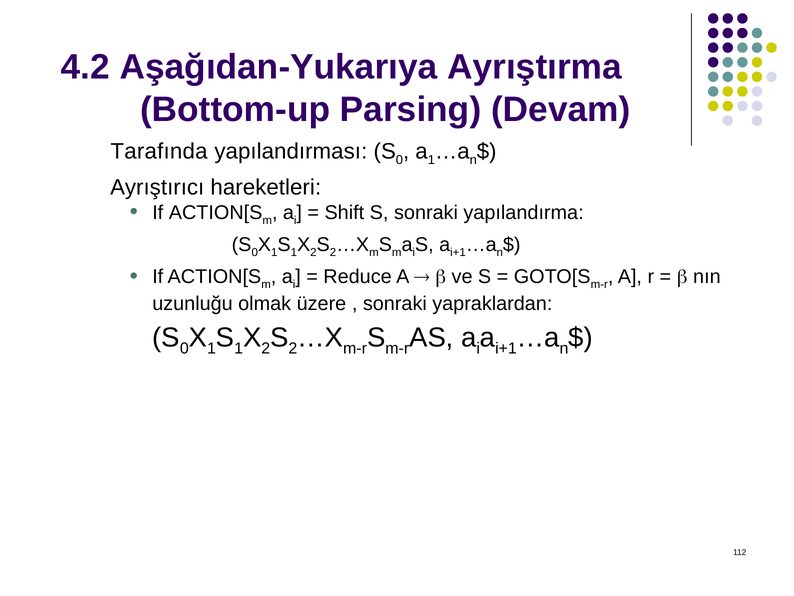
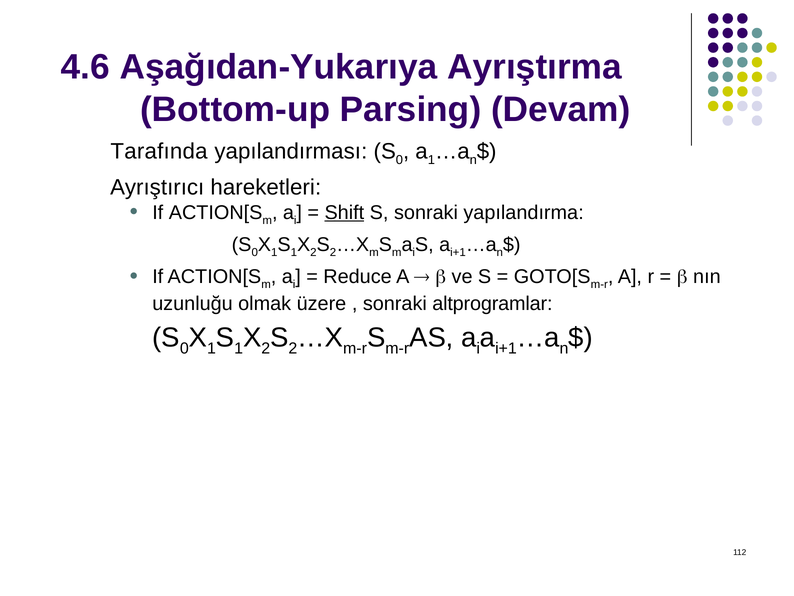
4.2: 4.2 -> 4.6
Shift underline: none -> present
yapraklardan: yapraklardan -> altprogramlar
